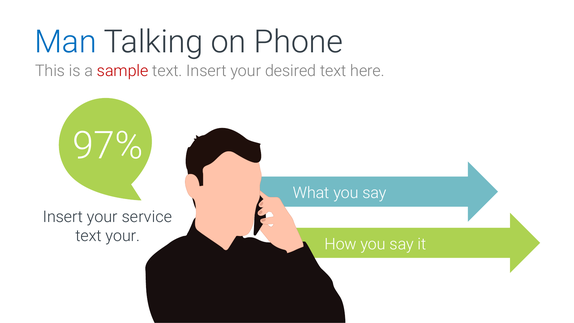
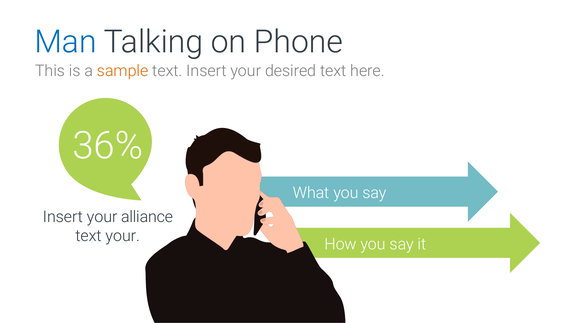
sample colour: red -> orange
97%: 97% -> 36%
service: service -> alliance
